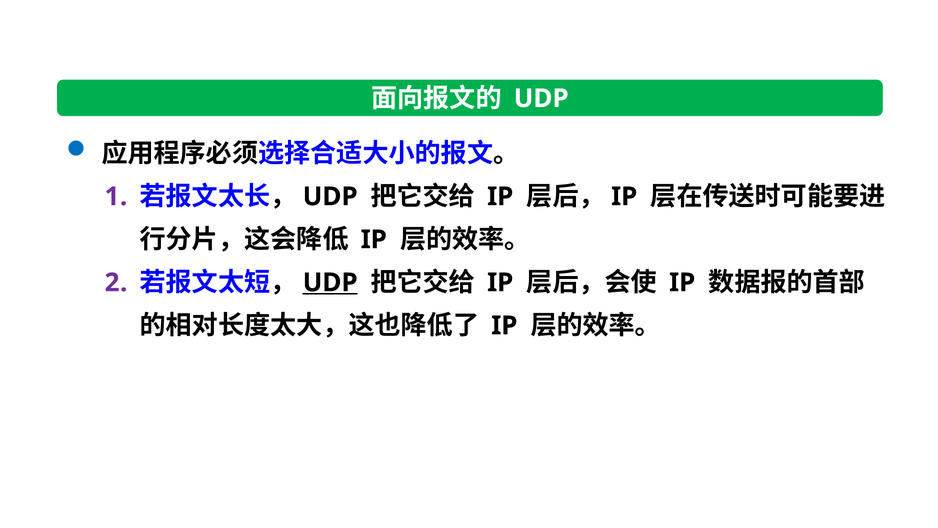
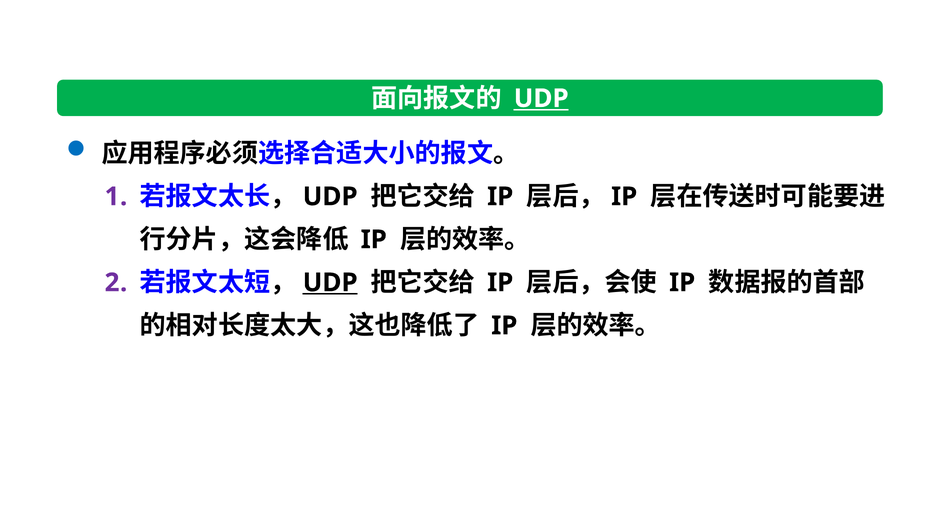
UDP at (541, 98) underline: none -> present
